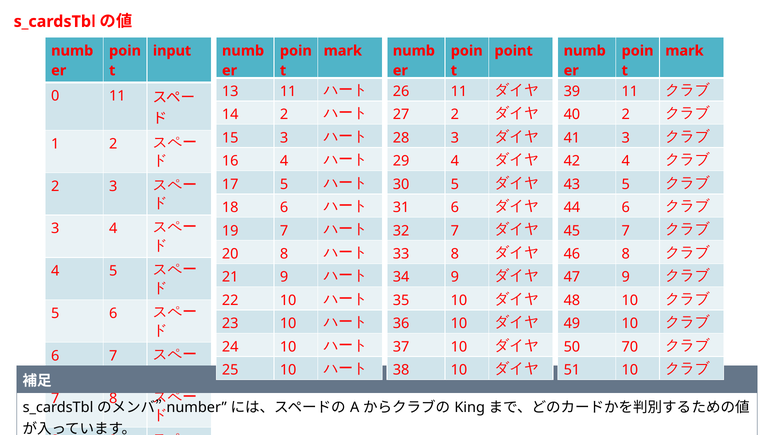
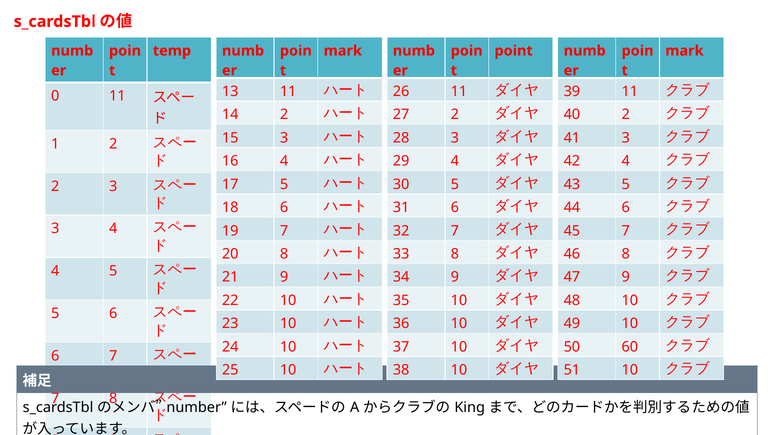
input: input -> temp
70: 70 -> 60
